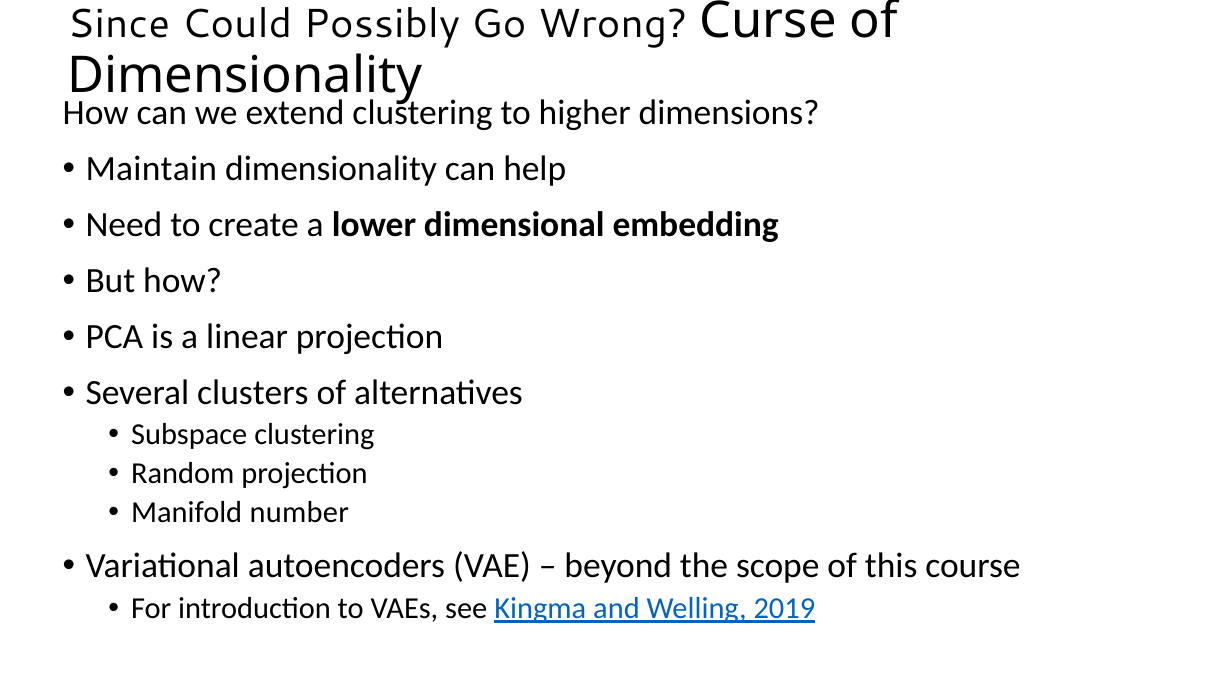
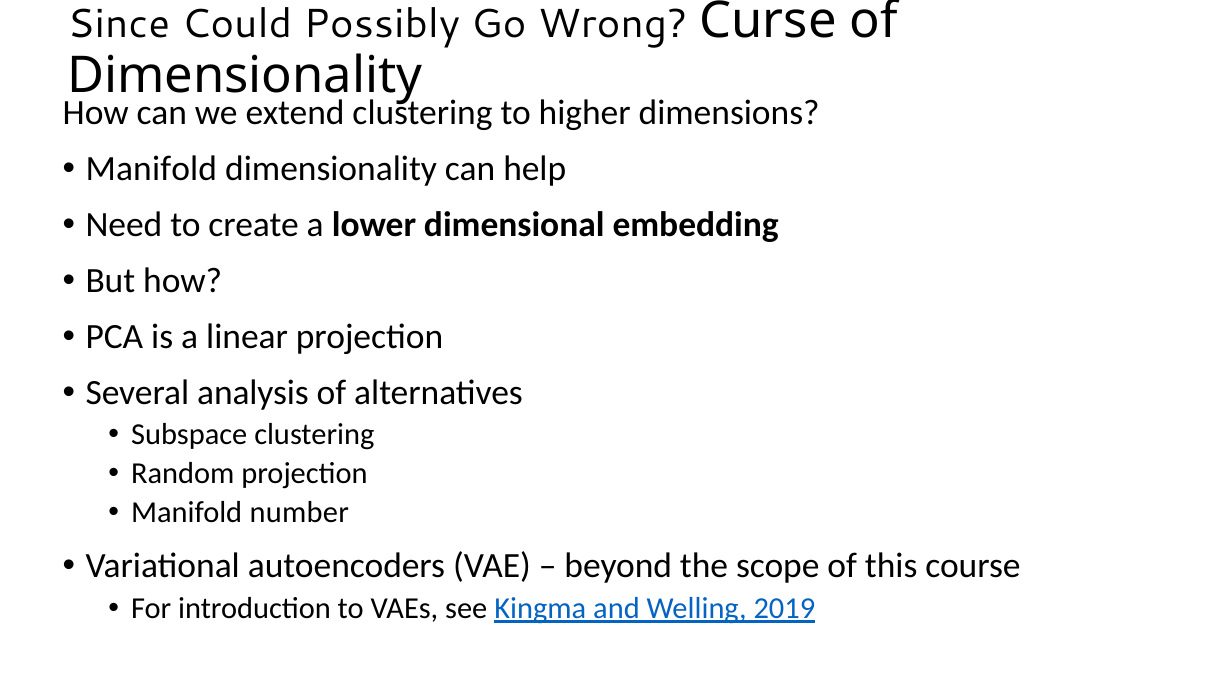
Maintain at (151, 169): Maintain -> Manifold
clusters: clusters -> analysis
